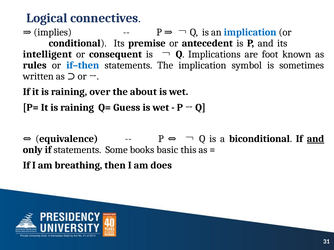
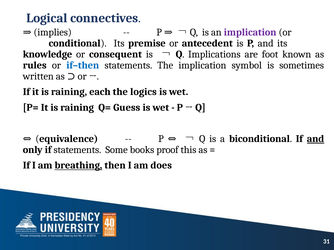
implication at (250, 32) colour: blue -> purple
intelligent: intelligent -> knowledge
over: over -> each
about: about -> logics
basic: basic -> proof
breathing underline: none -> present
